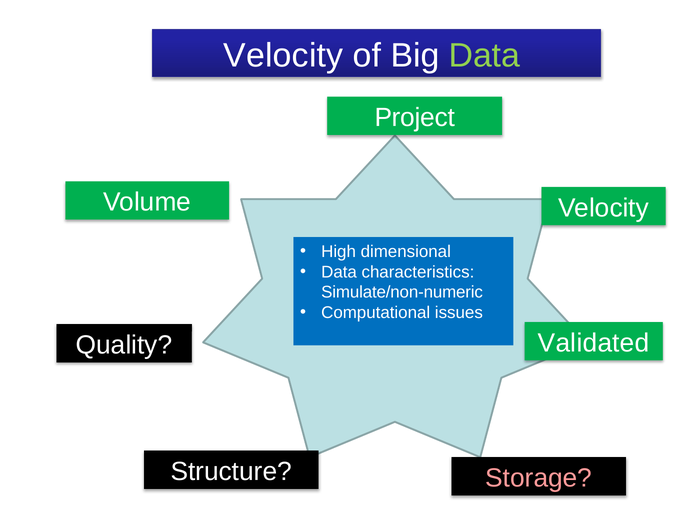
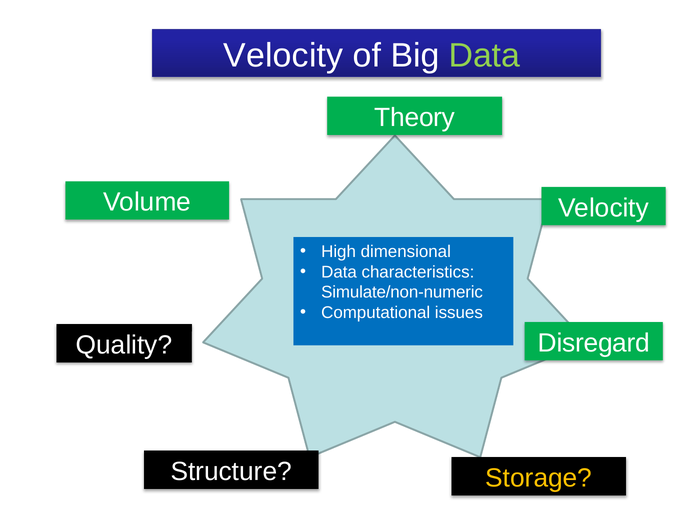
Project: Project -> Theory
Validated: Validated -> Disregard
Storage colour: pink -> yellow
